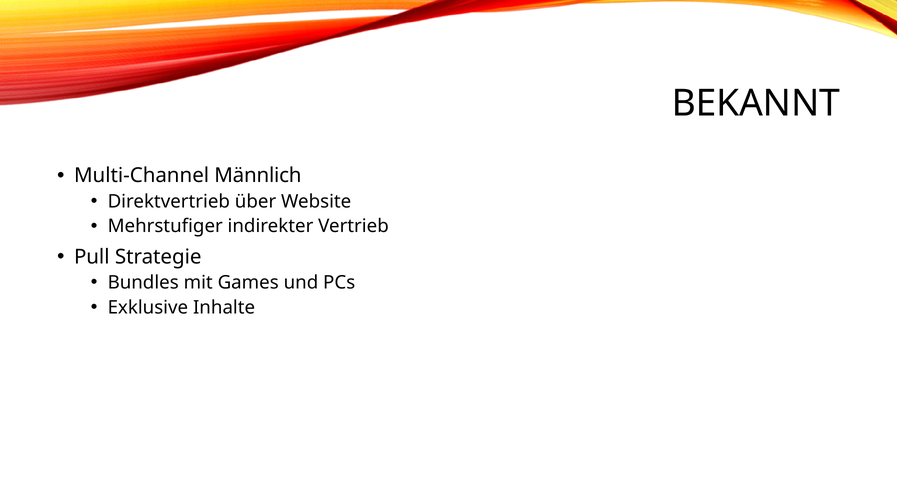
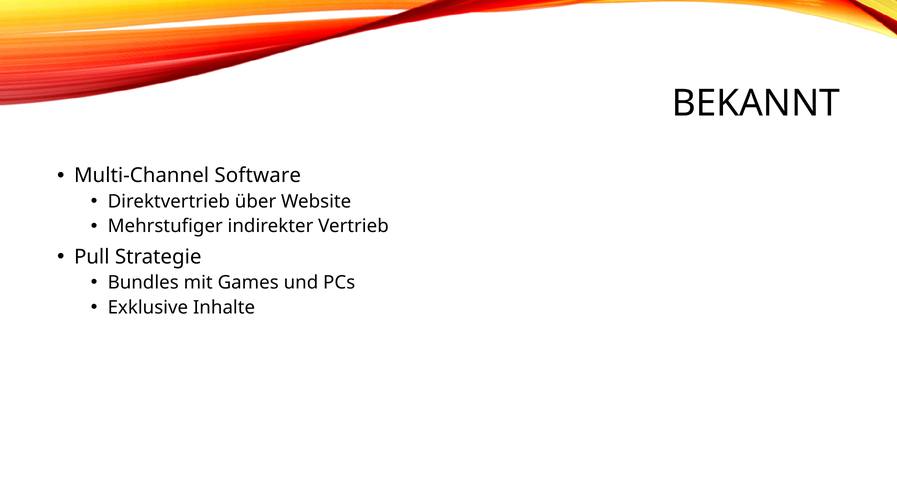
Männlich: Männlich -> Software
